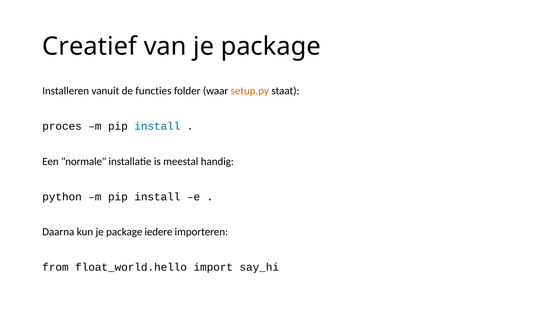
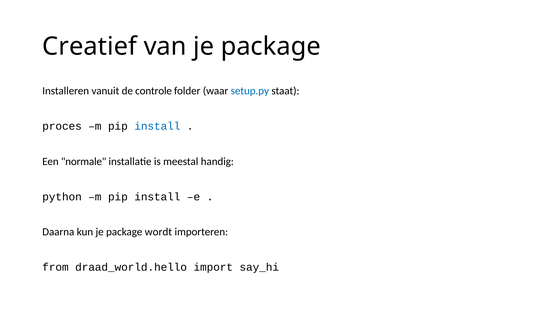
functies: functies -> controle
setup.py colour: orange -> blue
iedere: iedere -> wordt
float_world.hello: float_world.hello -> draad_world.hello
